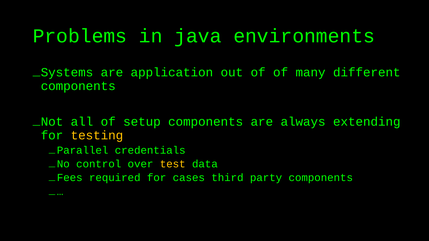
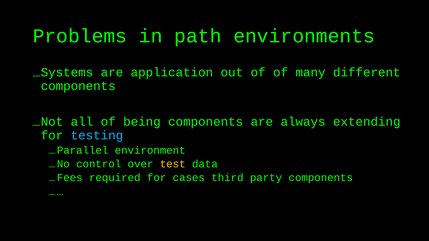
java: java -> path
setup: setup -> being
testing colour: yellow -> light blue
credentials: credentials -> environment
